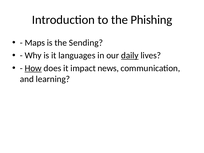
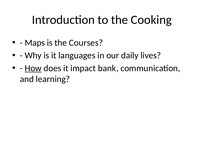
Phishing: Phishing -> Cooking
Sending: Sending -> Courses
daily underline: present -> none
news: news -> bank
